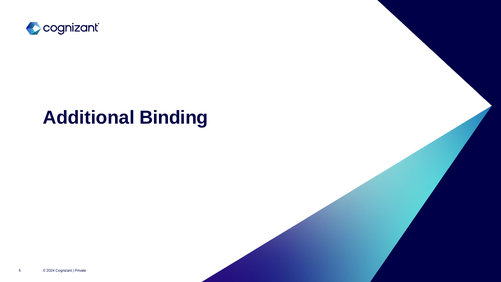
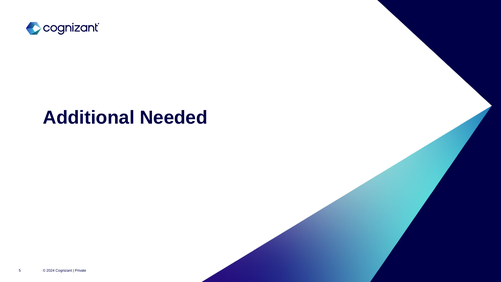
Binding: Binding -> Needed
